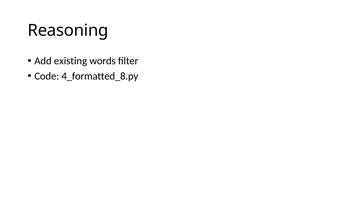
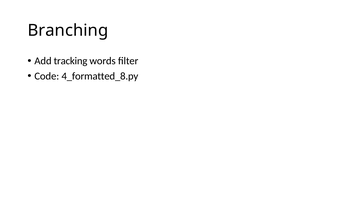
Reasoning: Reasoning -> Branching
existing: existing -> tracking
